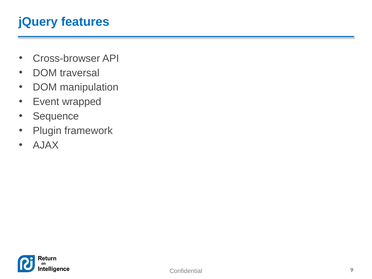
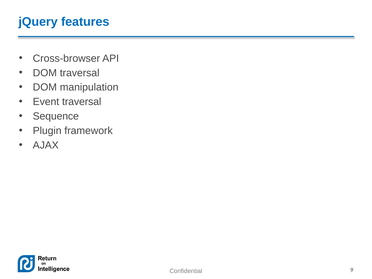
Event wrapped: wrapped -> traversal
